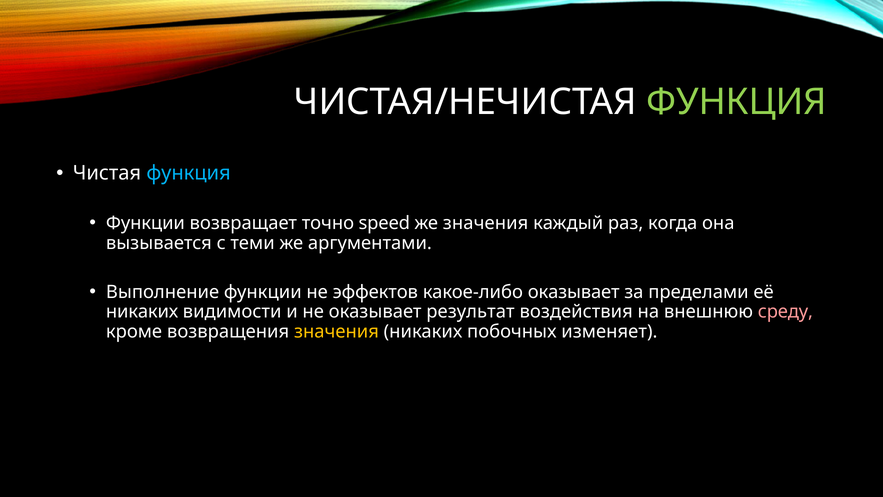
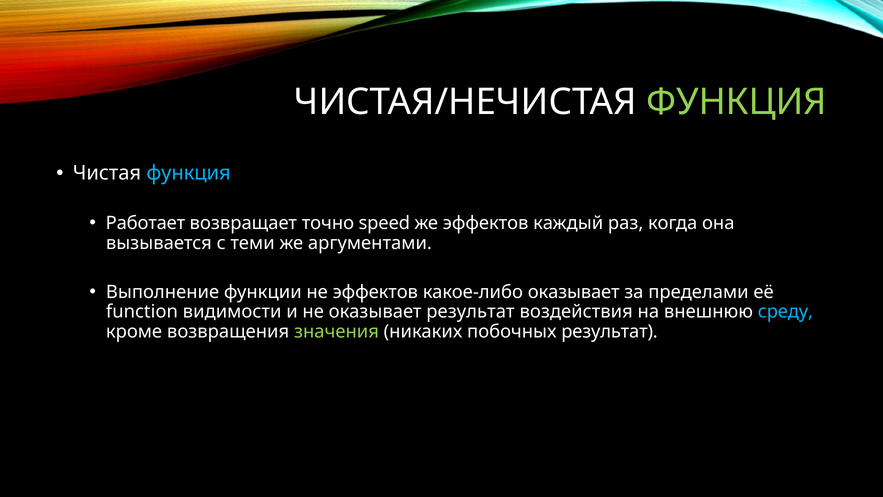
Функции at (145, 223): Функции -> Работает
же значения: значения -> эффектов
никаких at (142, 312): никаких -> function
среду colour: pink -> light blue
значения at (336, 331) colour: yellow -> light green
побочных изменяет: изменяет -> результат
